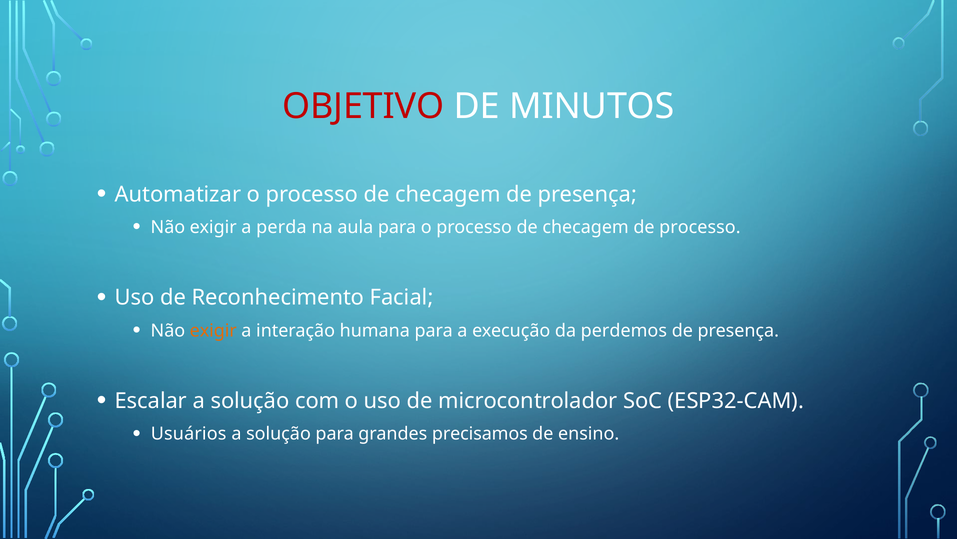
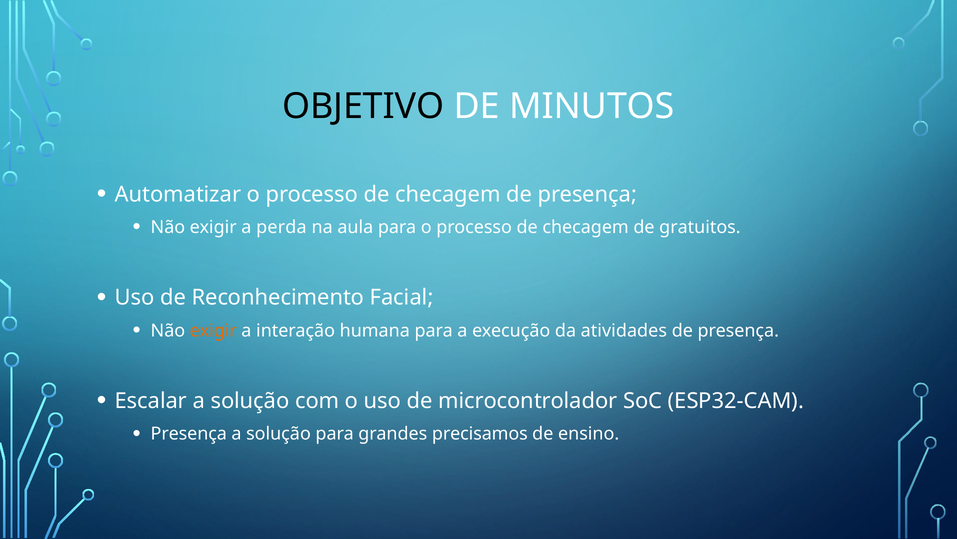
OBJETIVO colour: red -> black
de processo: processo -> gratuitos
perdemos: perdemos -> atividades
Usuários at (189, 433): Usuários -> Presença
